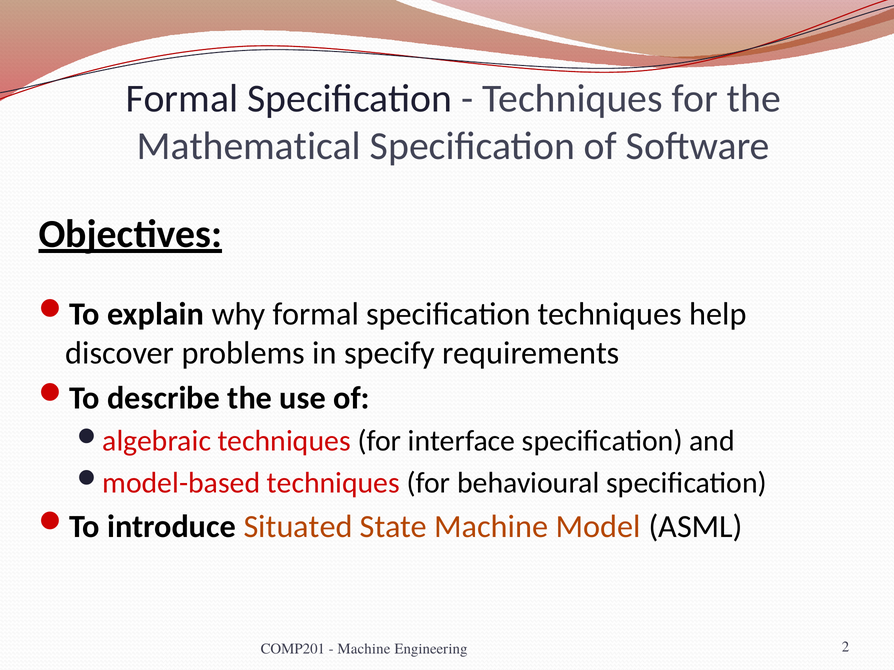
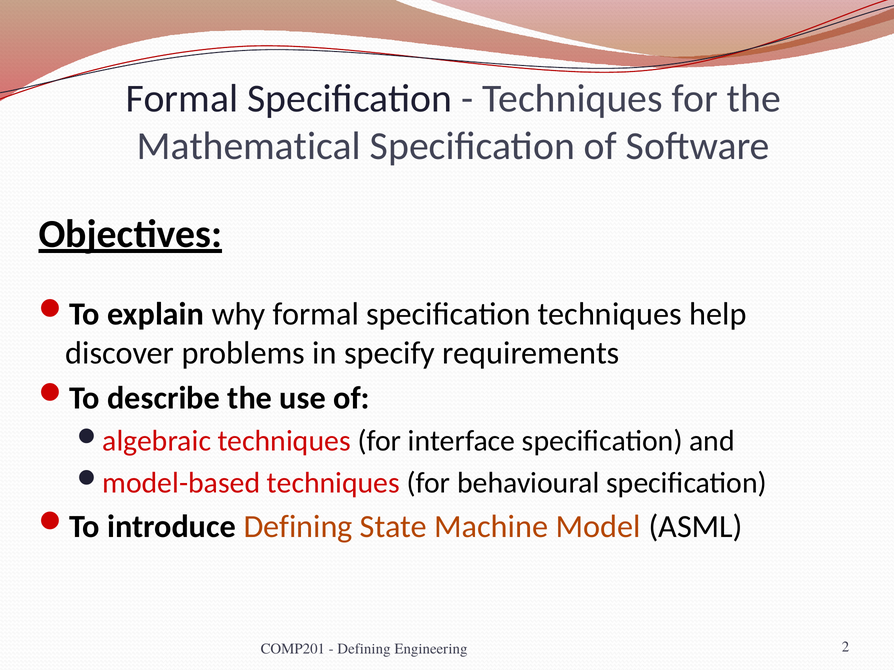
introduce Situated: Situated -> Defining
Machine at (364, 649): Machine -> Defining
